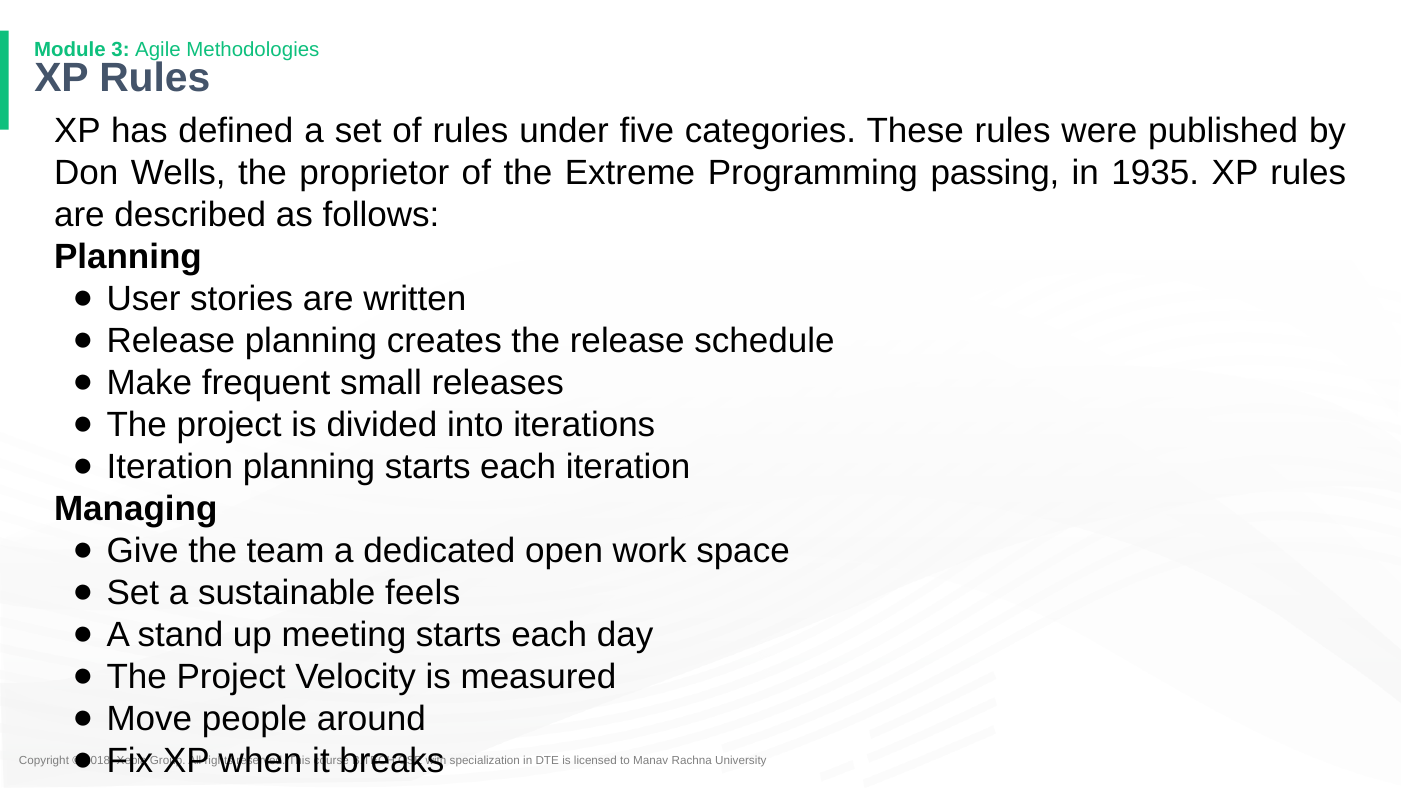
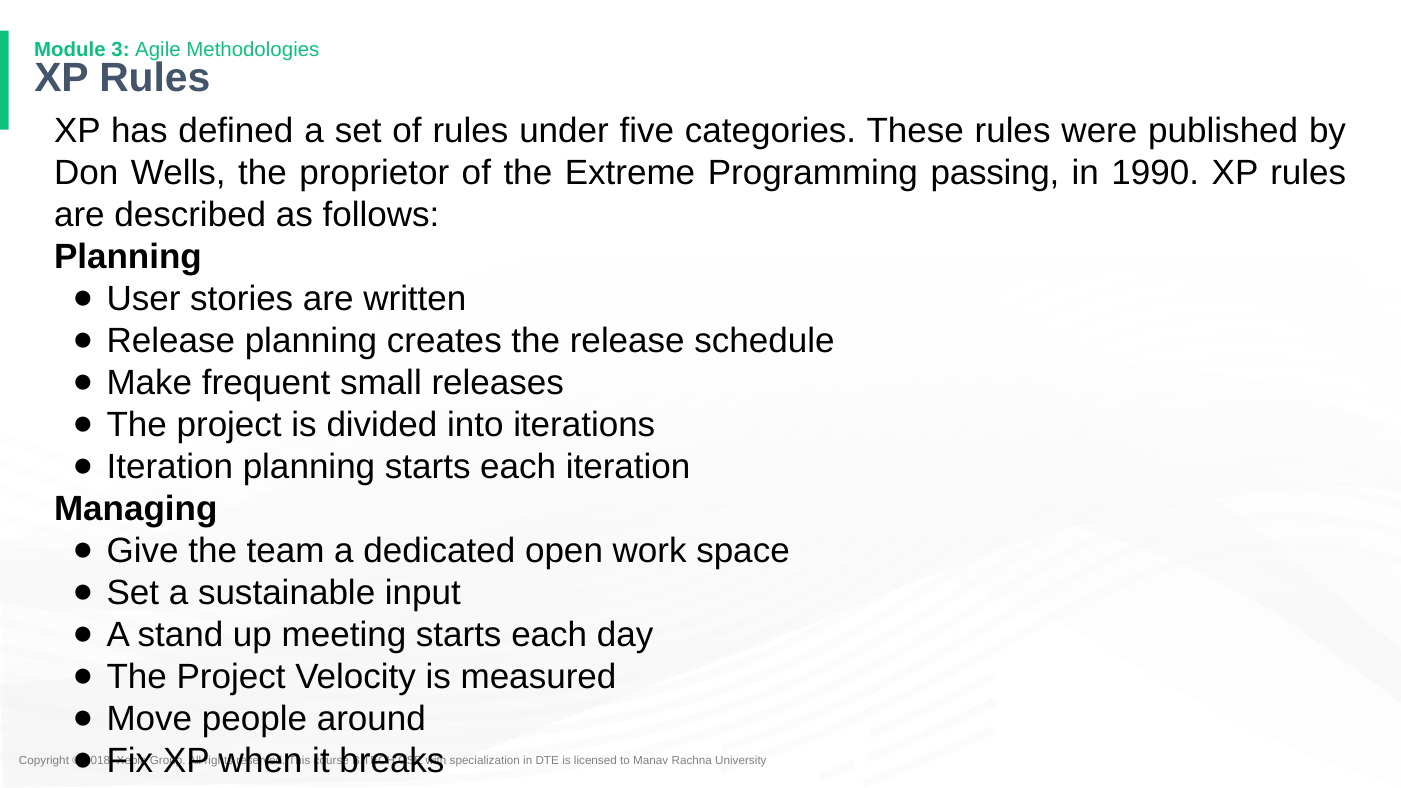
1935: 1935 -> 1990
feels: feels -> input
